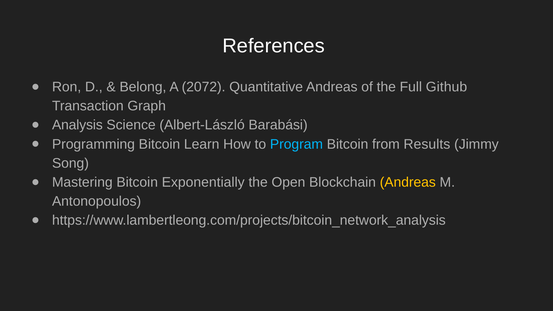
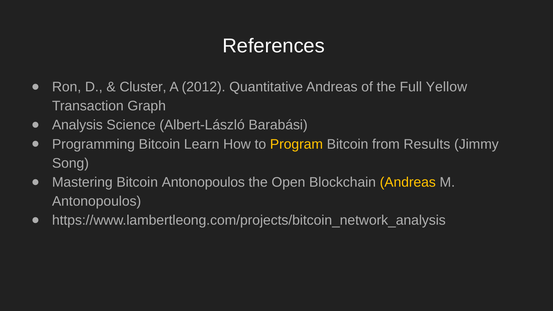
Belong: Belong -> Cluster
2072: 2072 -> 2012
Github: Github -> Yellow
Program colour: light blue -> yellow
Bitcoin Exponentially: Exponentially -> Antonopoulos
